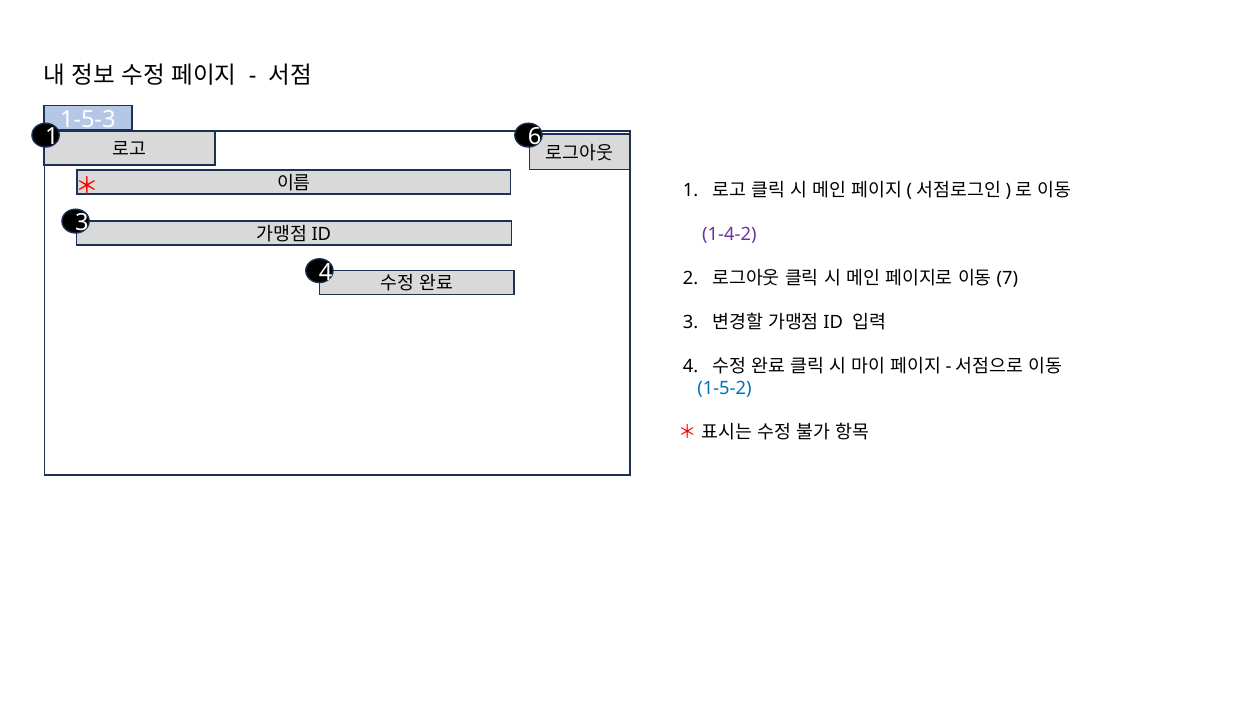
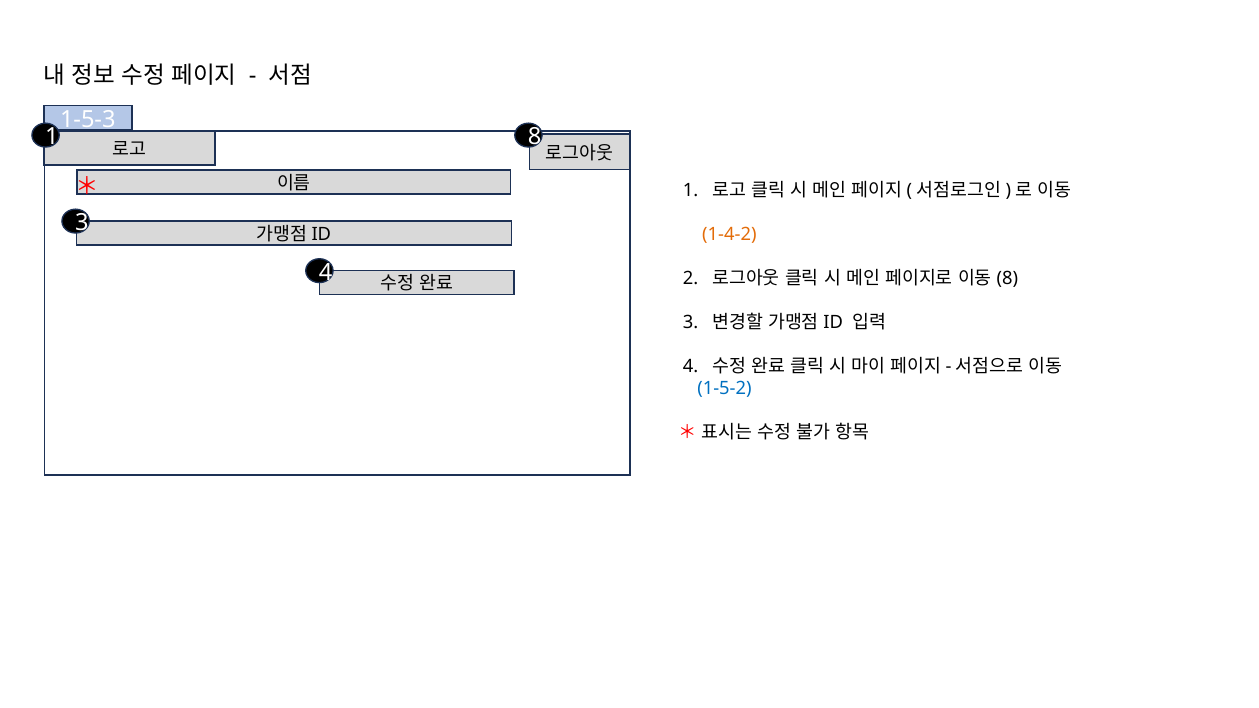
1 6: 6 -> 8
1-4-2 colour: purple -> orange
7 at (1007, 278): 7 -> 8
